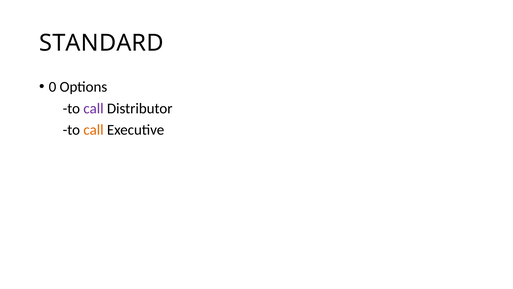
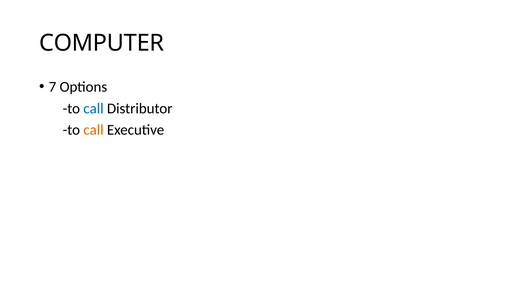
STANDARD: STANDARD -> COMPUTER
0: 0 -> 7
call at (93, 108) colour: purple -> blue
